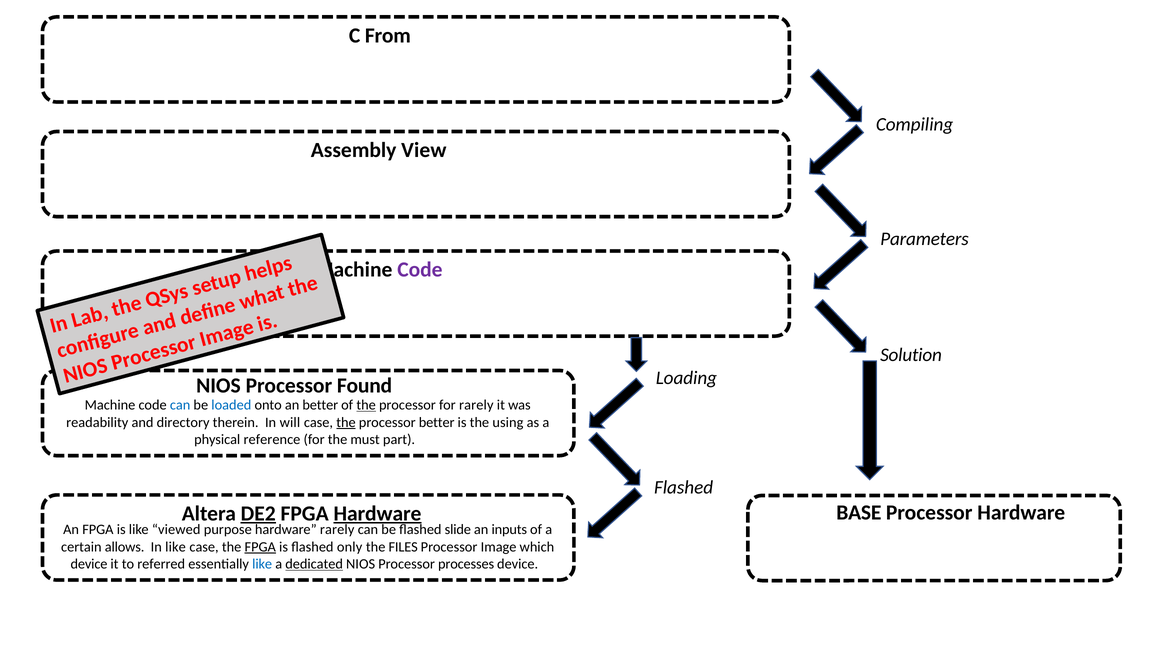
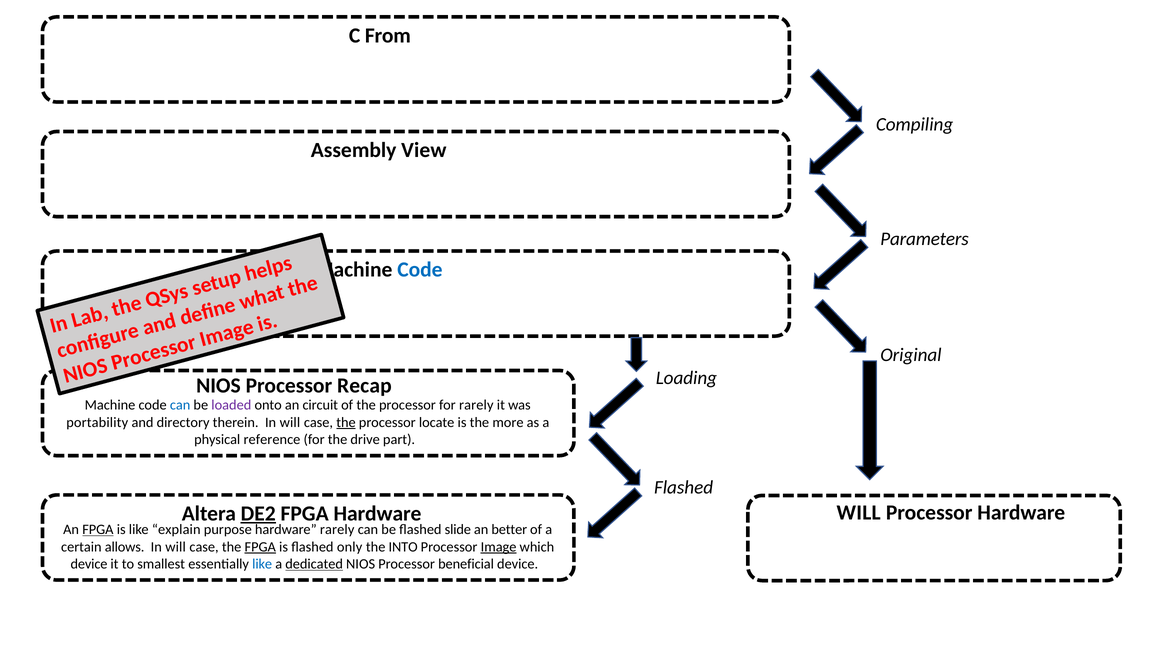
Code at (420, 270) colour: purple -> blue
Solution: Solution -> Original
Found: Found -> Recap
loaded colour: blue -> purple
an better: better -> circuit
the at (366, 405) underline: present -> none
readability: readability -> portability
processor better: better -> locate
using: using -> more
must: must -> drive
BASE at (859, 513): BASE -> WILL
Hardware at (378, 514) underline: present -> none
FPGA at (98, 530) underline: none -> present
viewed: viewed -> explain
inputs: inputs -> better
like at (176, 547): like -> will
FILES: FILES -> INTO
Image underline: none -> present
referred: referred -> smallest
processes: processes -> beneficial
